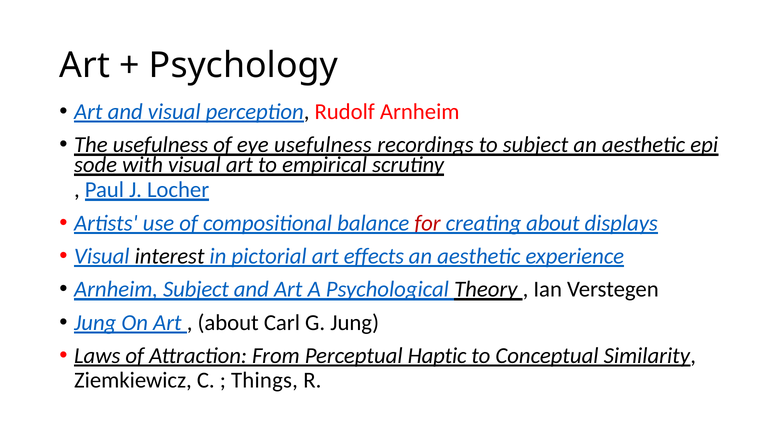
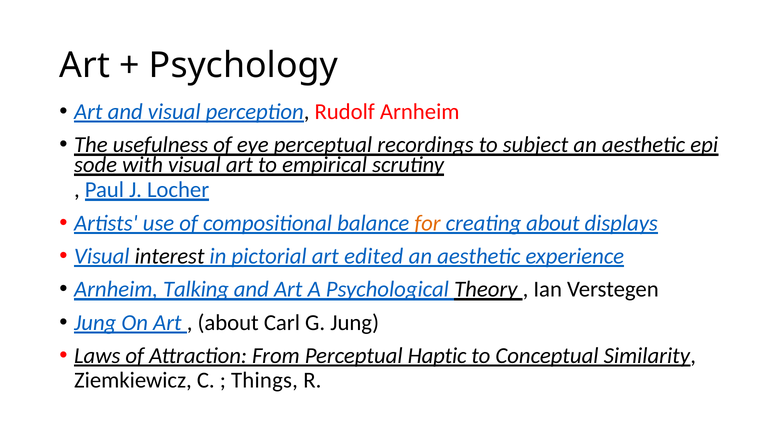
eye usefulness: usefulness -> perceptual
for colour: red -> orange
effects: effects -> edited
Arnheim Subject: Subject -> Talking
